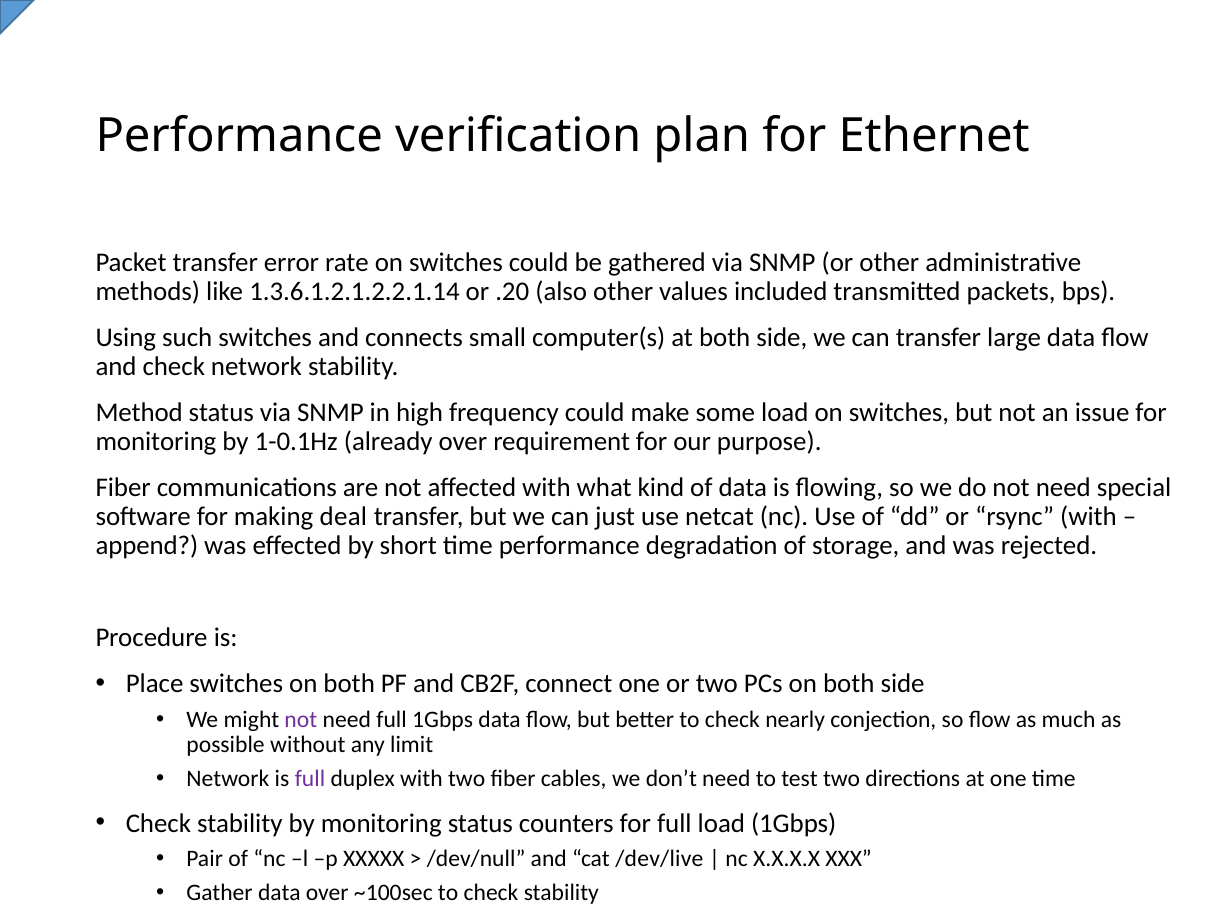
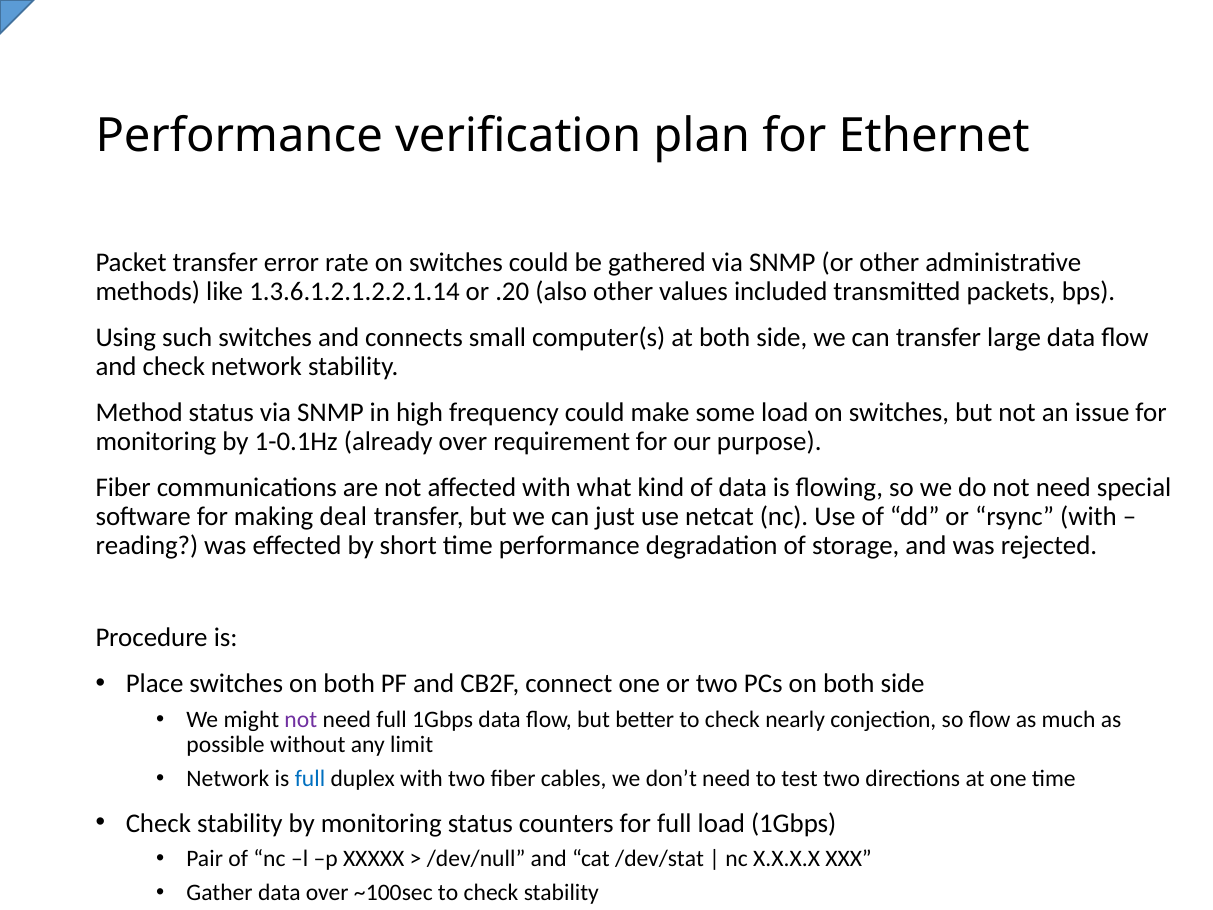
append: append -> reading
full at (310, 779) colour: purple -> blue
/dev/live: /dev/live -> /dev/stat
